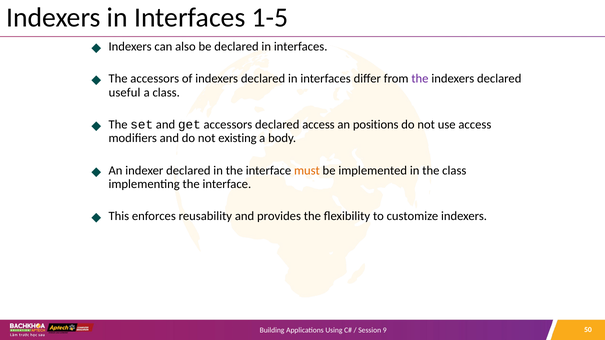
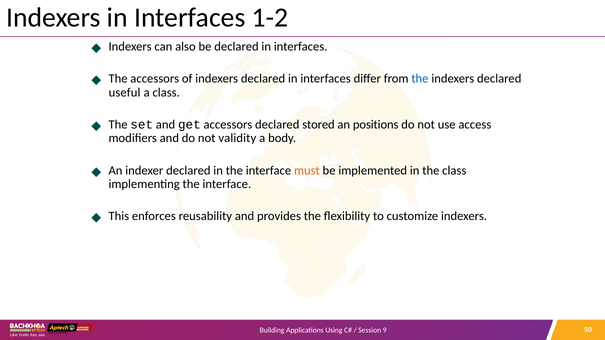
1-5: 1-5 -> 1-2
the at (420, 79) colour: purple -> blue
declared access: access -> stored
existing: existing -> validity
